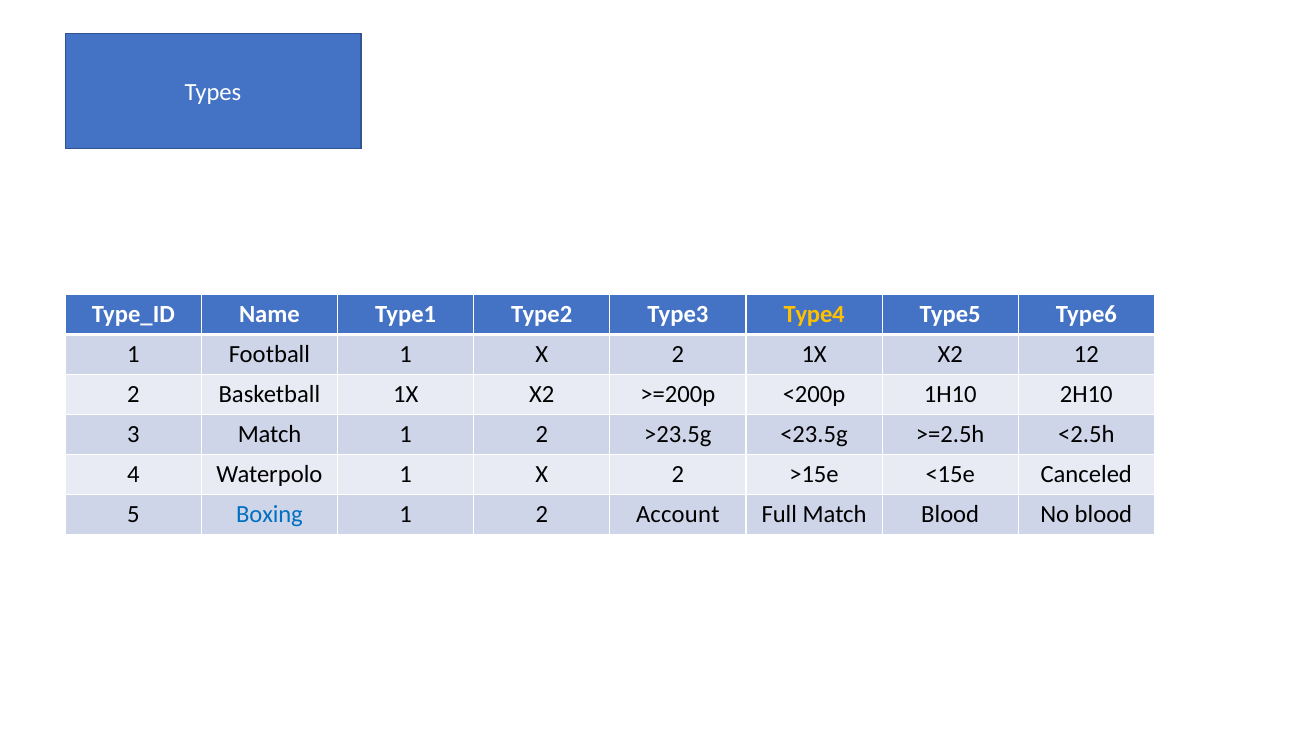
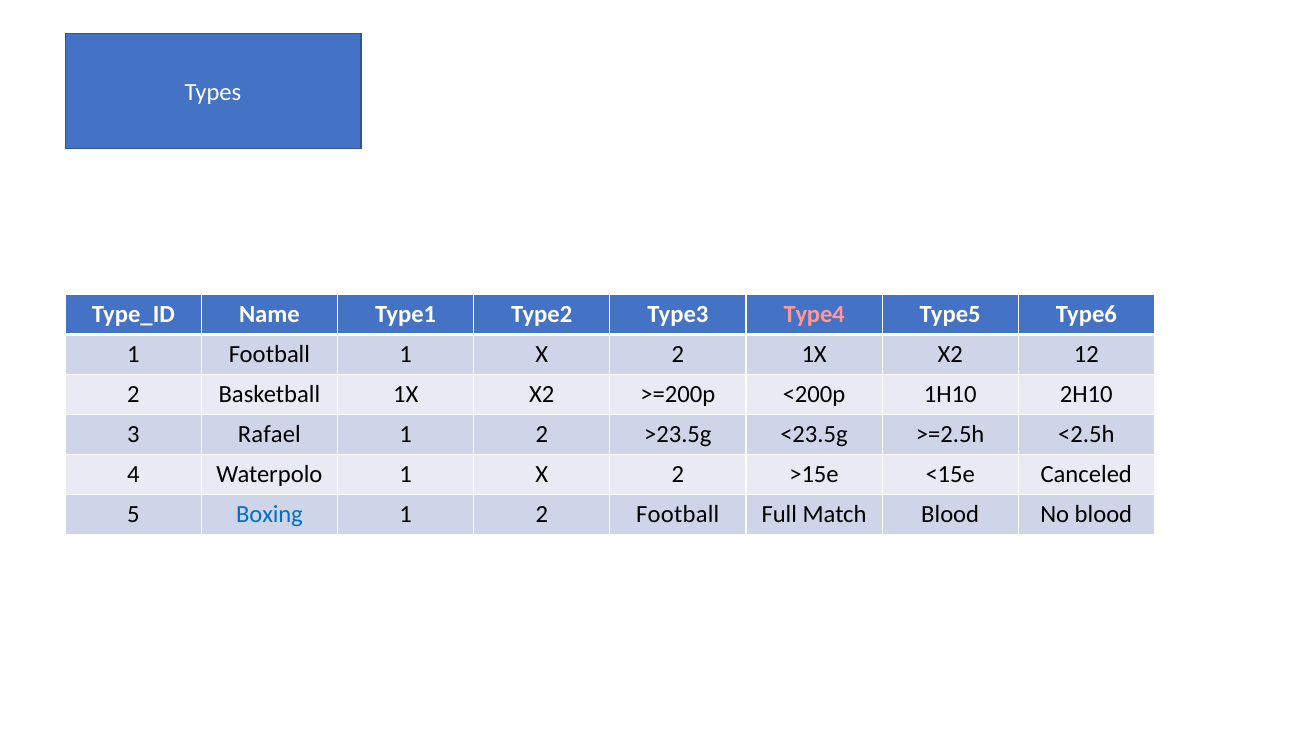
Type4 colour: yellow -> pink
3 Match: Match -> Rafael
2 Account: Account -> Football
